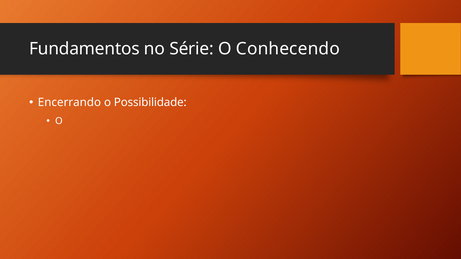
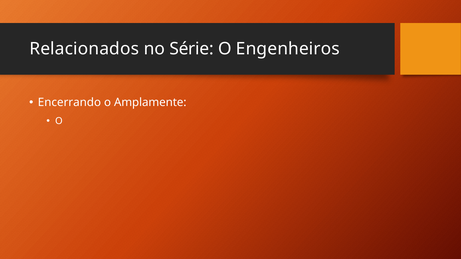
Fundamentos: Fundamentos -> Relacionados
Conhecendo: Conhecendo -> Engenheiros
Possibilidade: Possibilidade -> Amplamente
